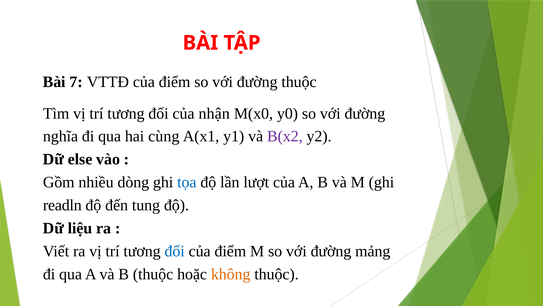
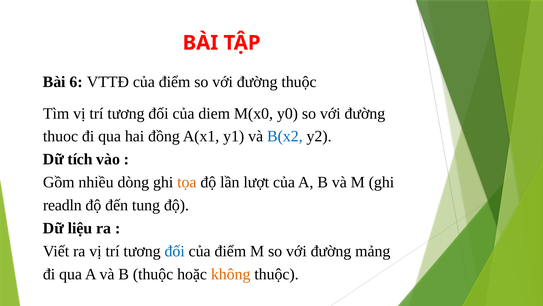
7: 7 -> 6
nhận: nhận -> diem
nghĩa: nghĩa -> thuoc
cùng: cùng -> đồng
B(x2 colour: purple -> blue
else: else -> tích
tọa colour: blue -> orange
